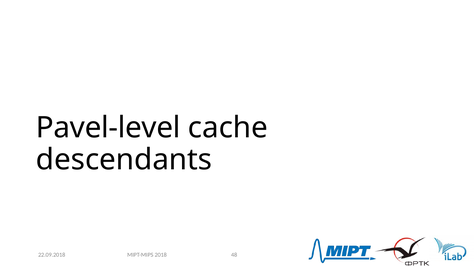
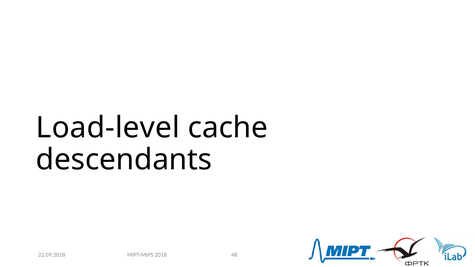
Pavel-level: Pavel-level -> Load-level
